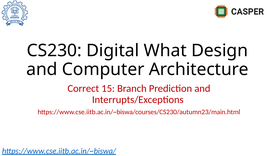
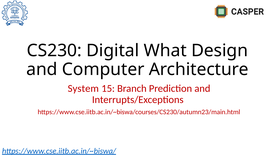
Correct: Correct -> System
